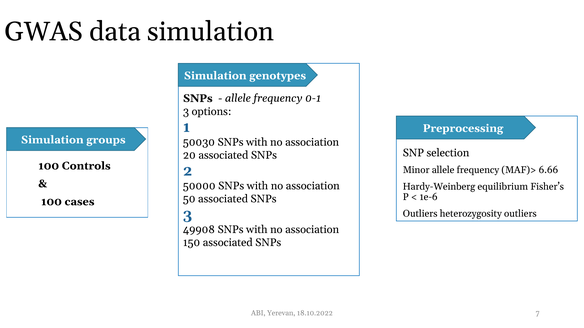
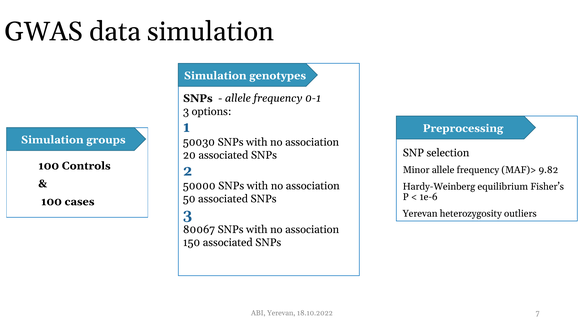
6.66: 6.66 -> 9.82
Outliers at (420, 214): Outliers -> Yerevan
49908: 49908 -> 80067
